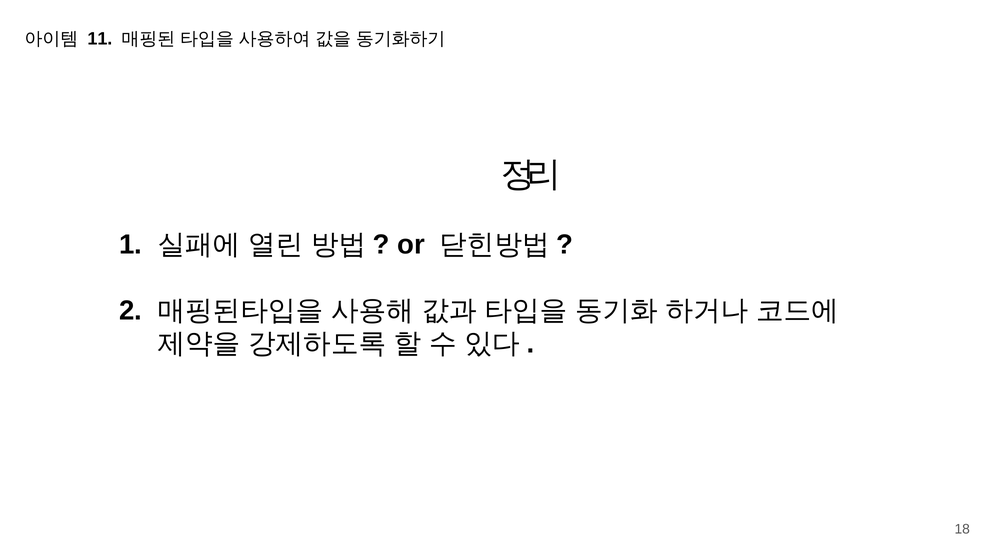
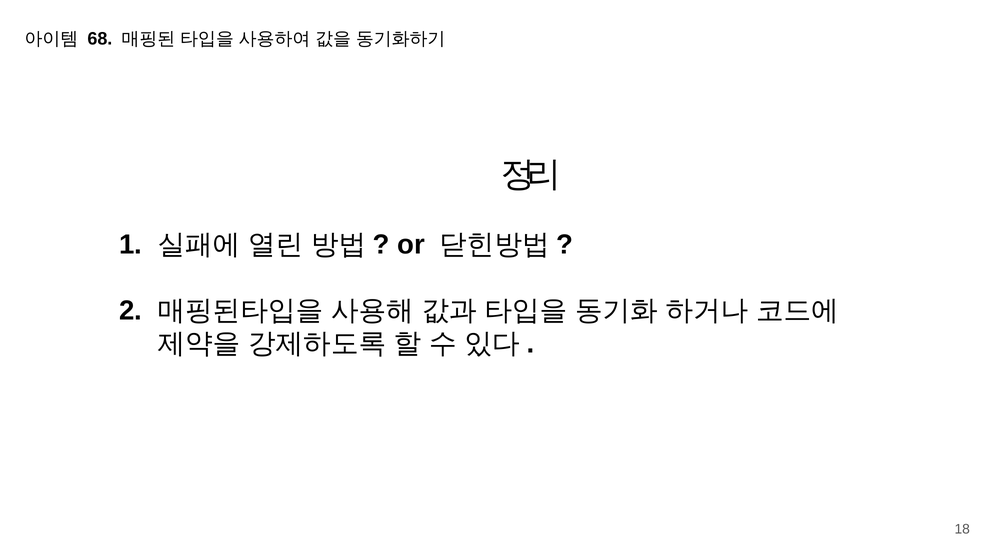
11: 11 -> 68
